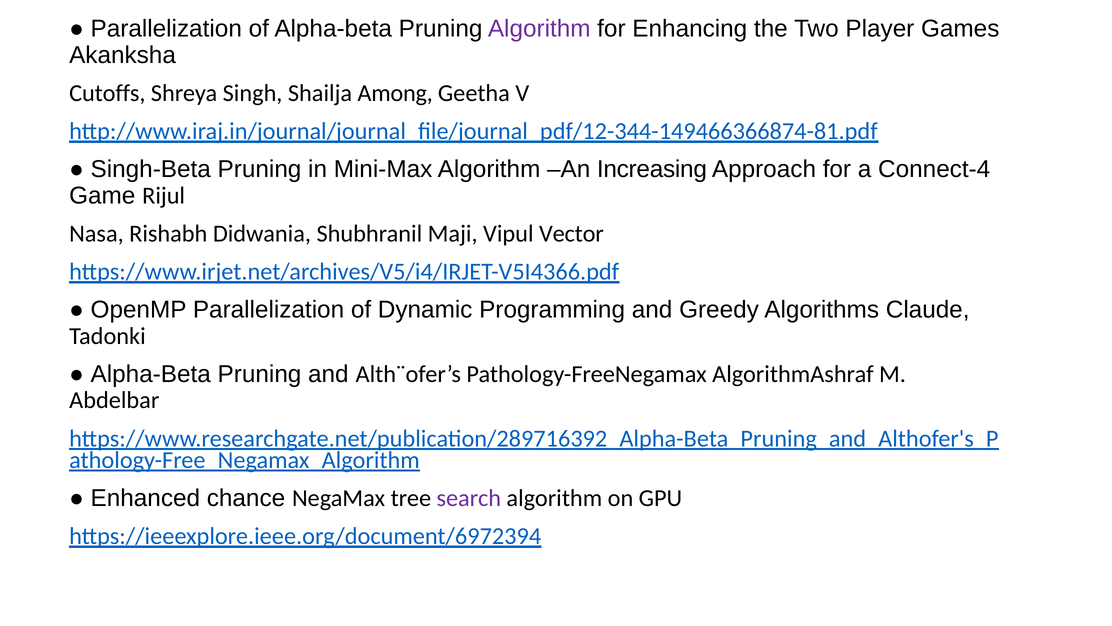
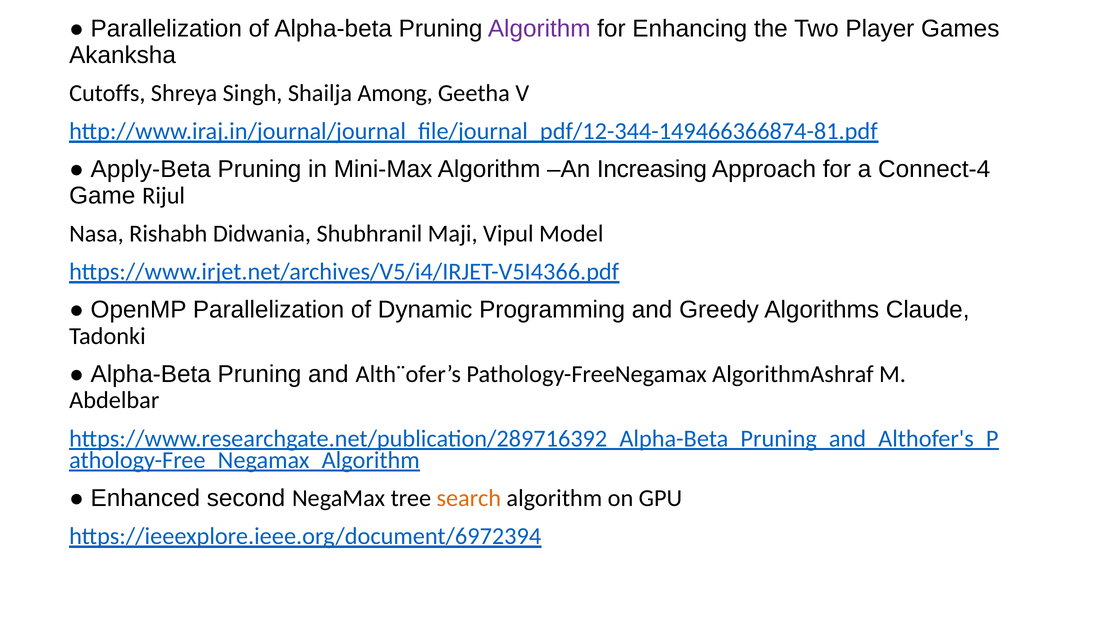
Singh-Beta: Singh-Beta -> Apply-Beta
Vector: Vector -> Model
chance: chance -> second
search colour: purple -> orange
